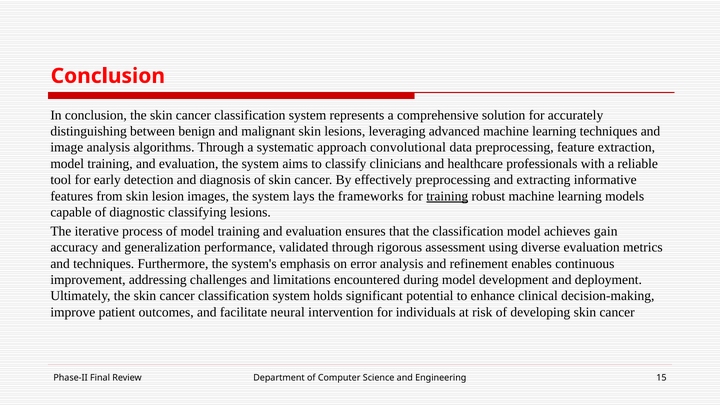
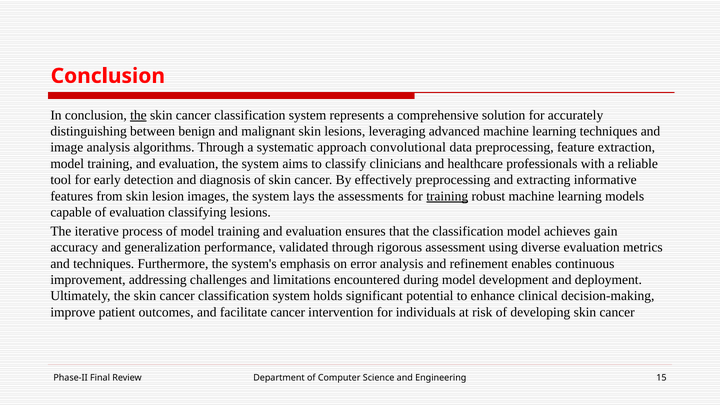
the at (138, 115) underline: none -> present
frameworks: frameworks -> assessments
of diagnostic: diagnostic -> evaluation
facilitate neural: neural -> cancer
